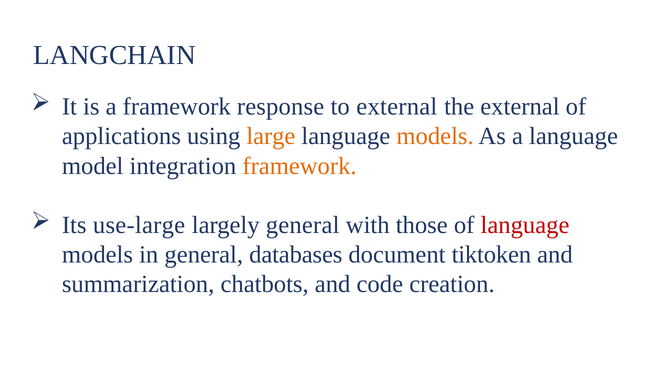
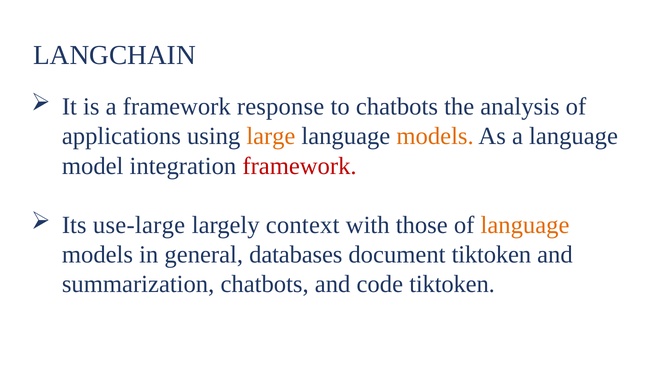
to external: external -> chatbots
the external: external -> analysis
framework at (300, 166) colour: orange -> red
largely general: general -> context
language at (525, 225) colour: red -> orange
code creation: creation -> tiktoken
